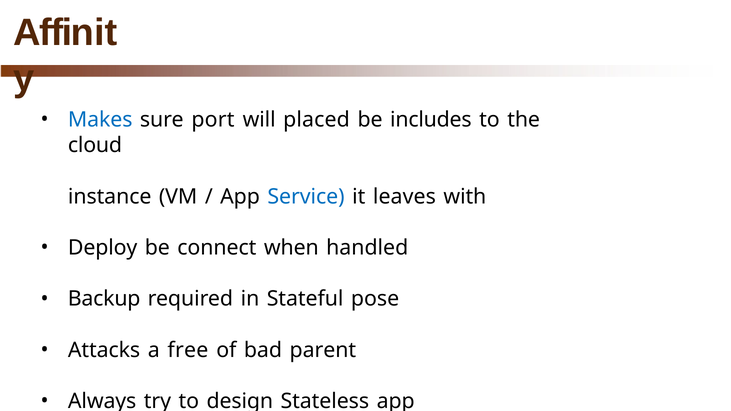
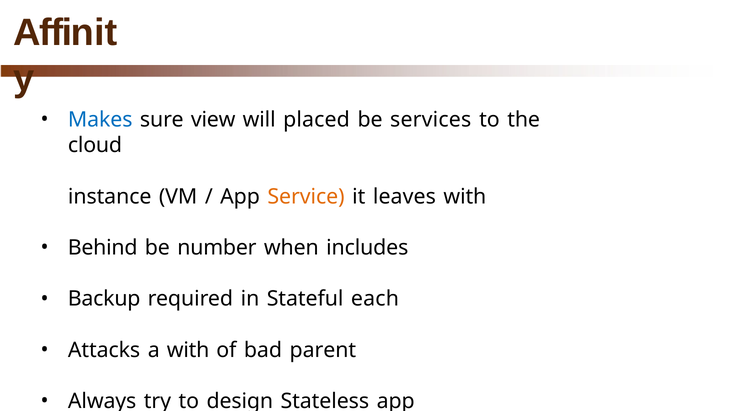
port: port -> view
includes: includes -> services
Service colour: blue -> orange
Deploy: Deploy -> Behind
connect: connect -> number
handled: handled -> includes
pose: pose -> each
a free: free -> with
